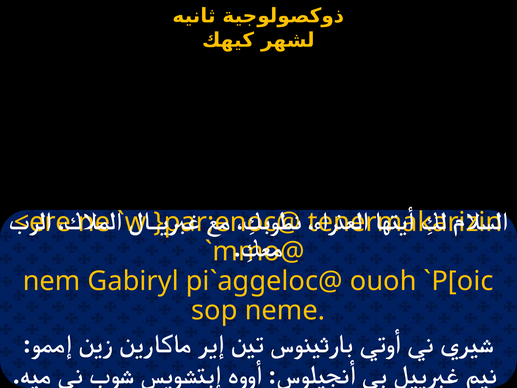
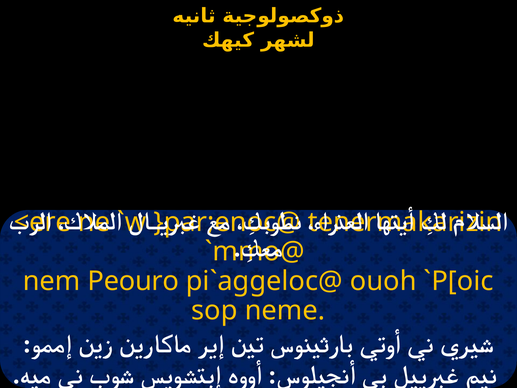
Gabiryl: Gabiryl -> Peouro
